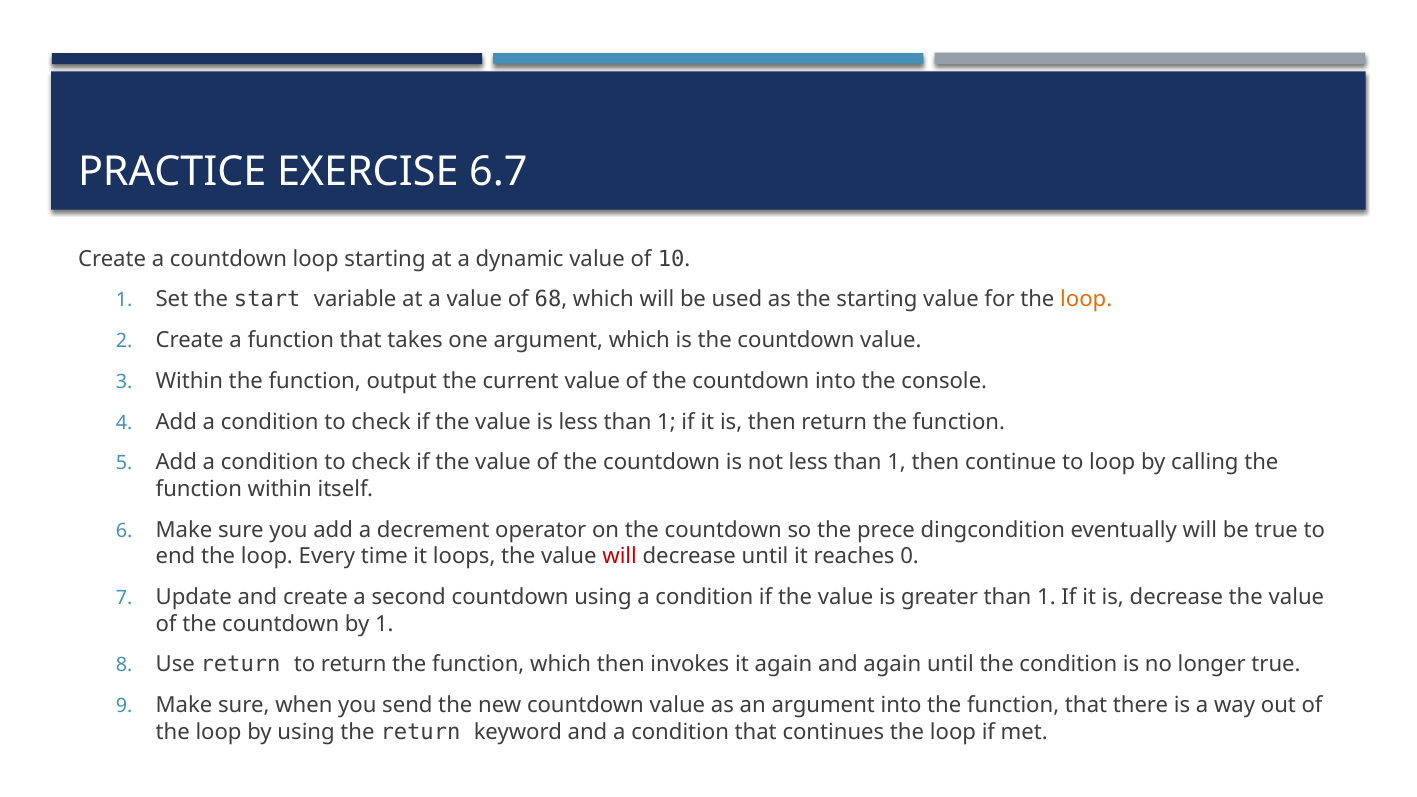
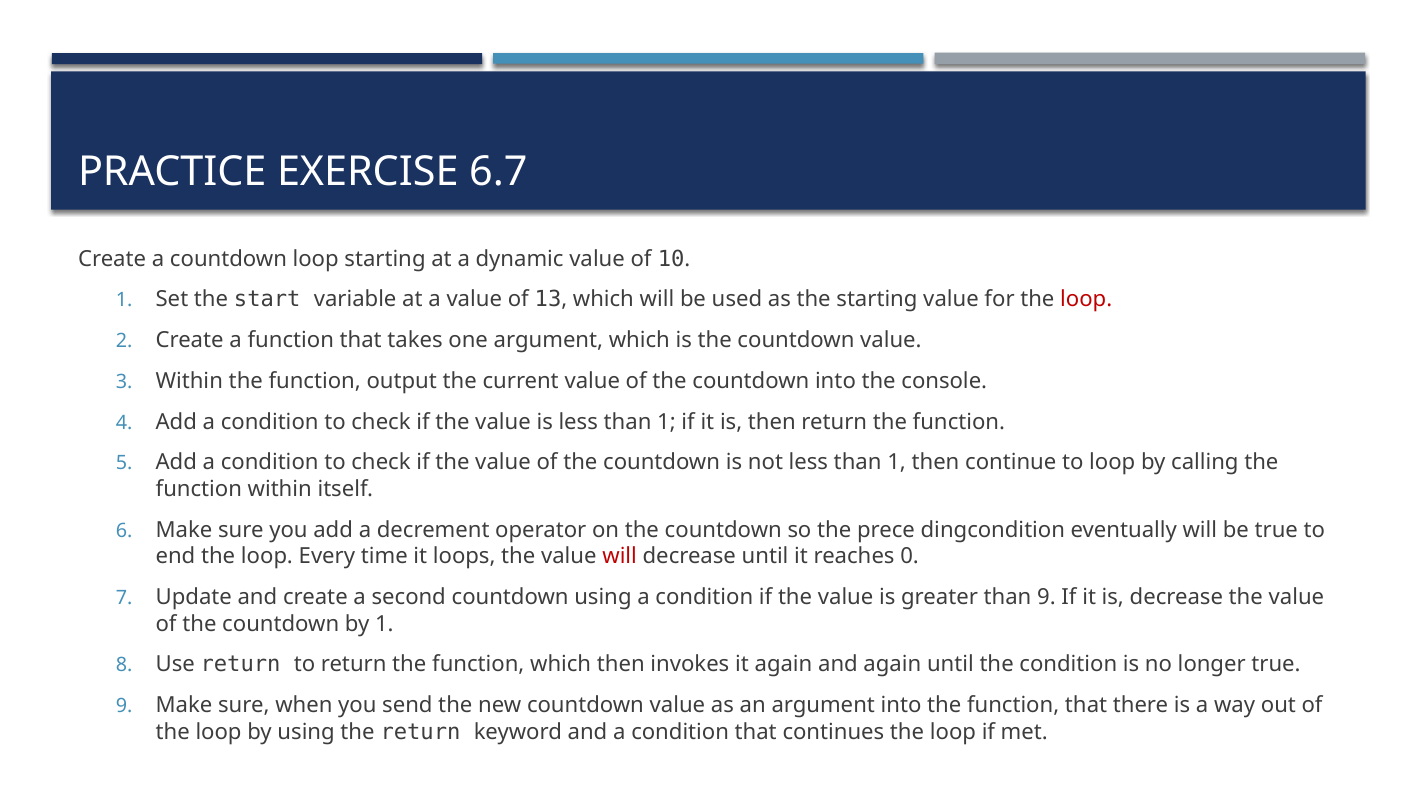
68: 68 -> 13
loop at (1086, 300) colour: orange -> red
greater than 1: 1 -> 9
